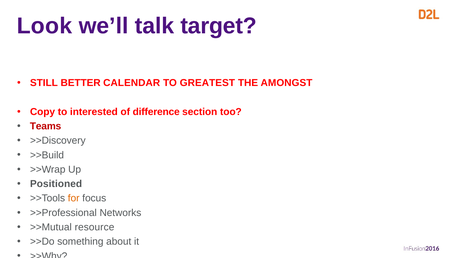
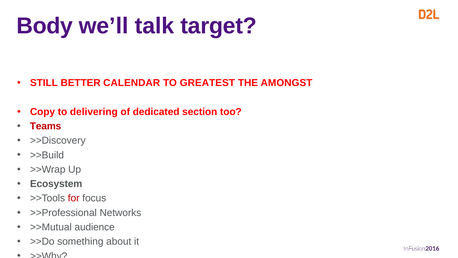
Look: Look -> Body
interested: interested -> delivering
difference: difference -> dedicated
Positioned: Positioned -> Ecosystem
for colour: orange -> red
resource: resource -> audience
